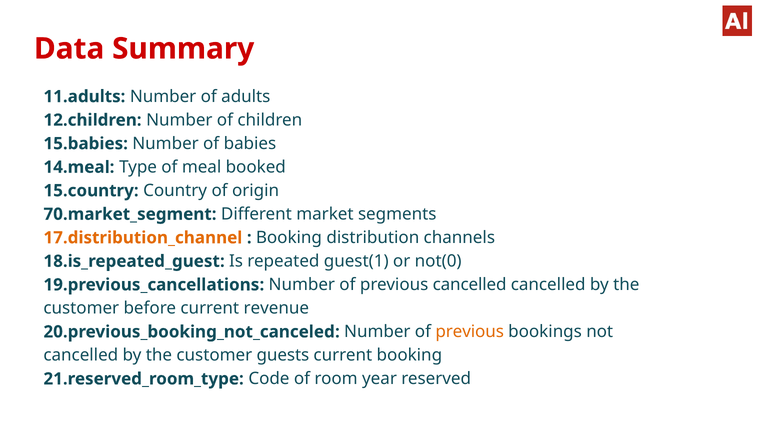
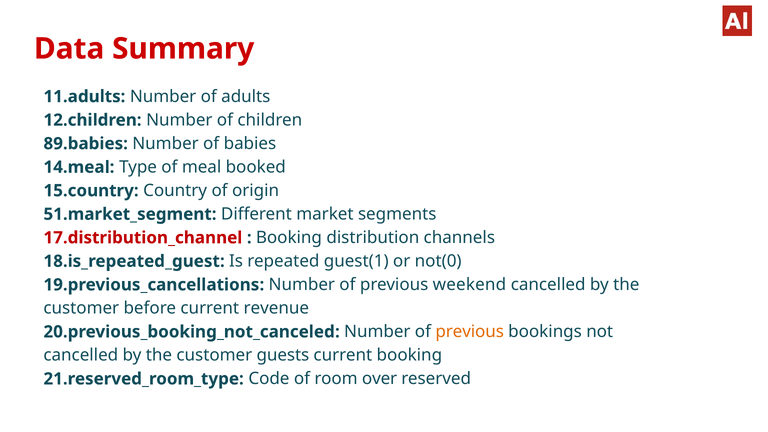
15.babies: 15.babies -> 89.babies
70.market_segment: 70.market_segment -> 51.market_segment
17.distribution_channel colour: orange -> red
previous cancelled: cancelled -> weekend
year: year -> over
